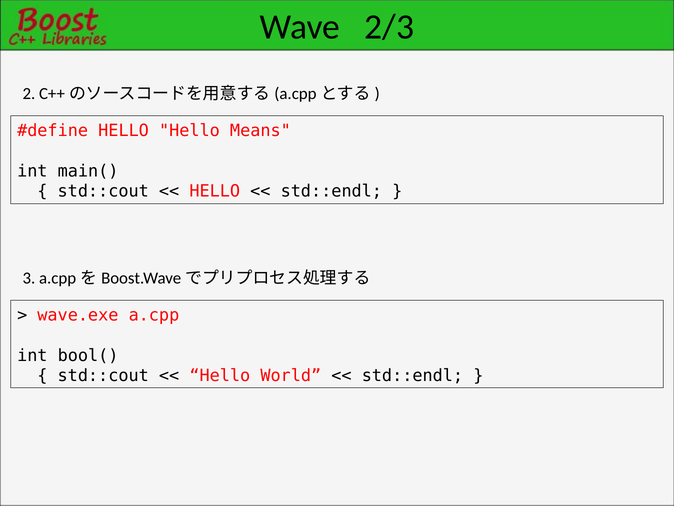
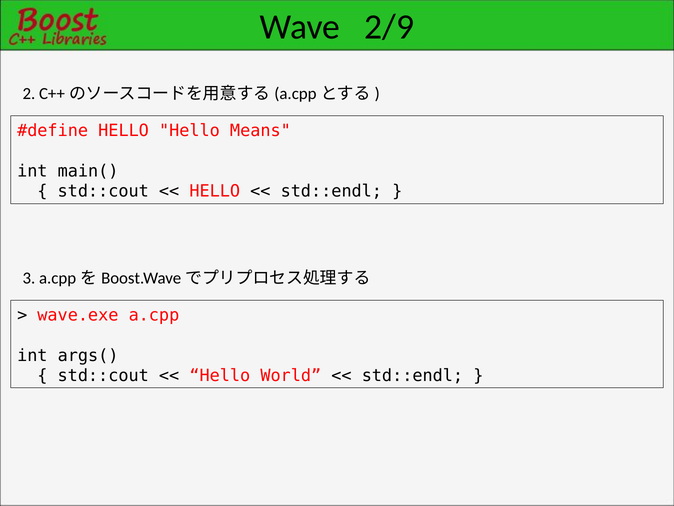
2/3: 2/3 -> 2/9
bool(: bool( -> args(
